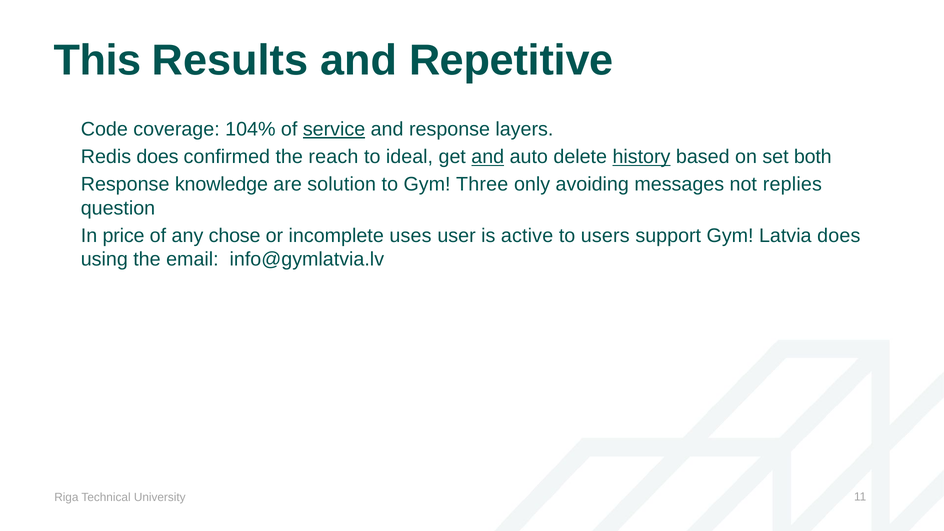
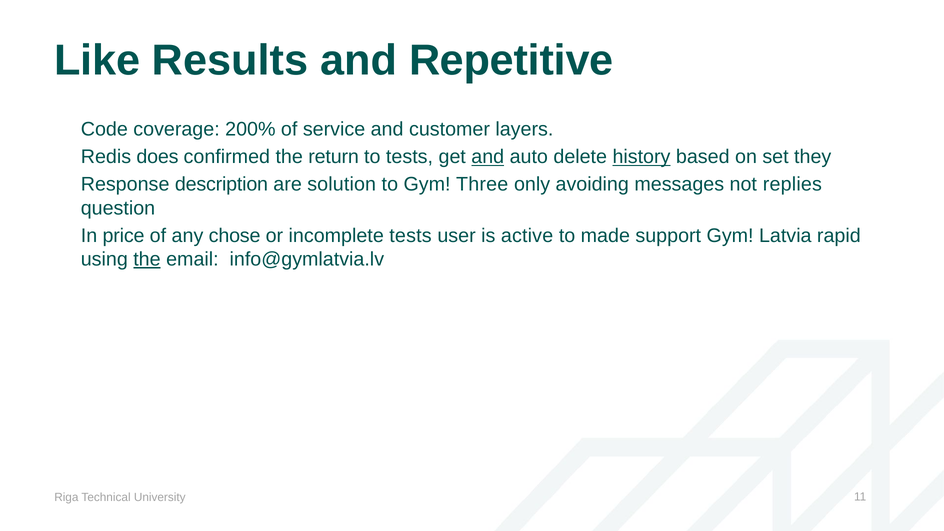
This: This -> Like
104%: 104% -> 200%
service underline: present -> none
response: response -> customer
reach: reach -> return
to ideal: ideal -> tests
both: both -> they
knowledge: knowledge -> description
incomplete uses: uses -> tests
users: users -> made
Latvia does: does -> rapid
the at (147, 259) underline: none -> present
